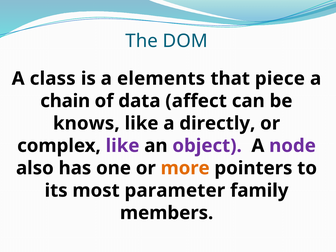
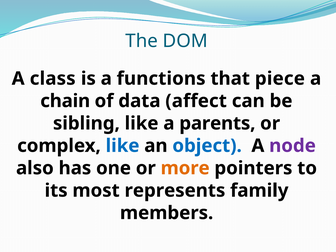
elements: elements -> functions
knows: knows -> sibling
directly: directly -> parents
like at (123, 146) colour: purple -> blue
object colour: purple -> blue
parameter: parameter -> represents
